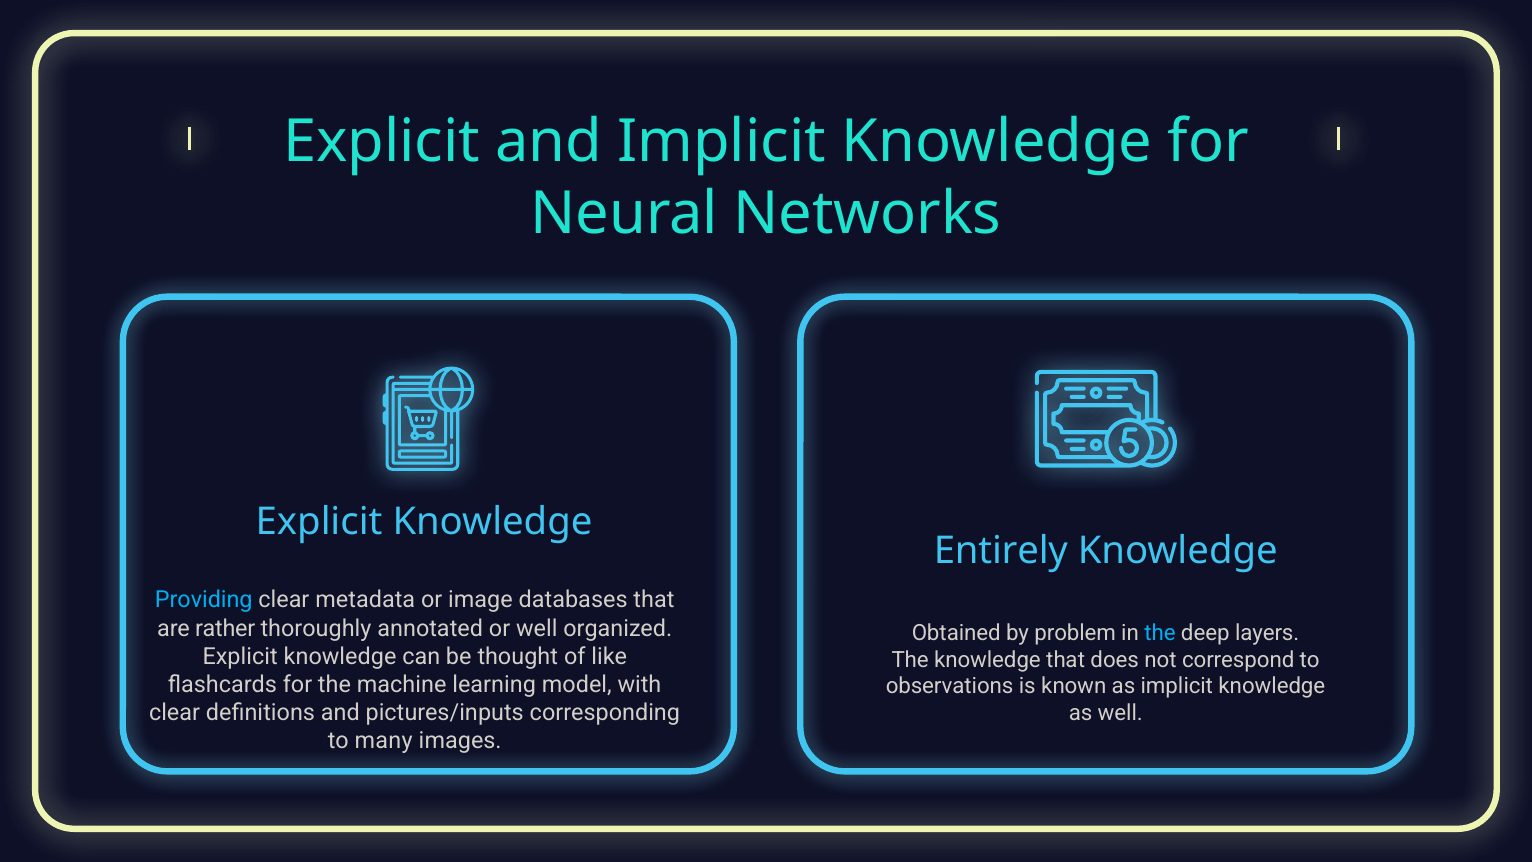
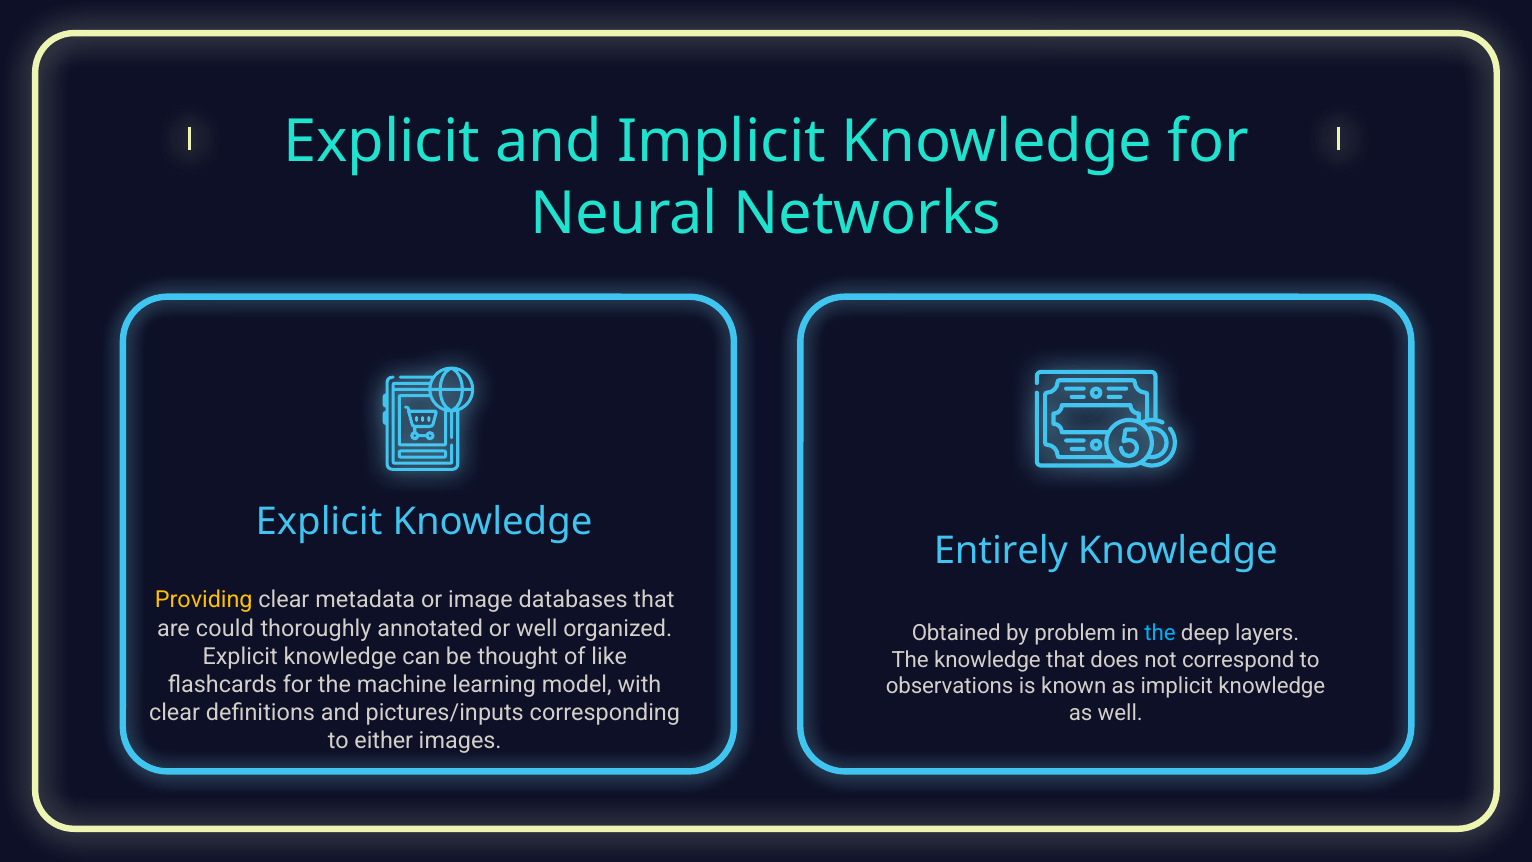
Providing colour: light blue -> yellow
rather: rather -> could
many: many -> either
